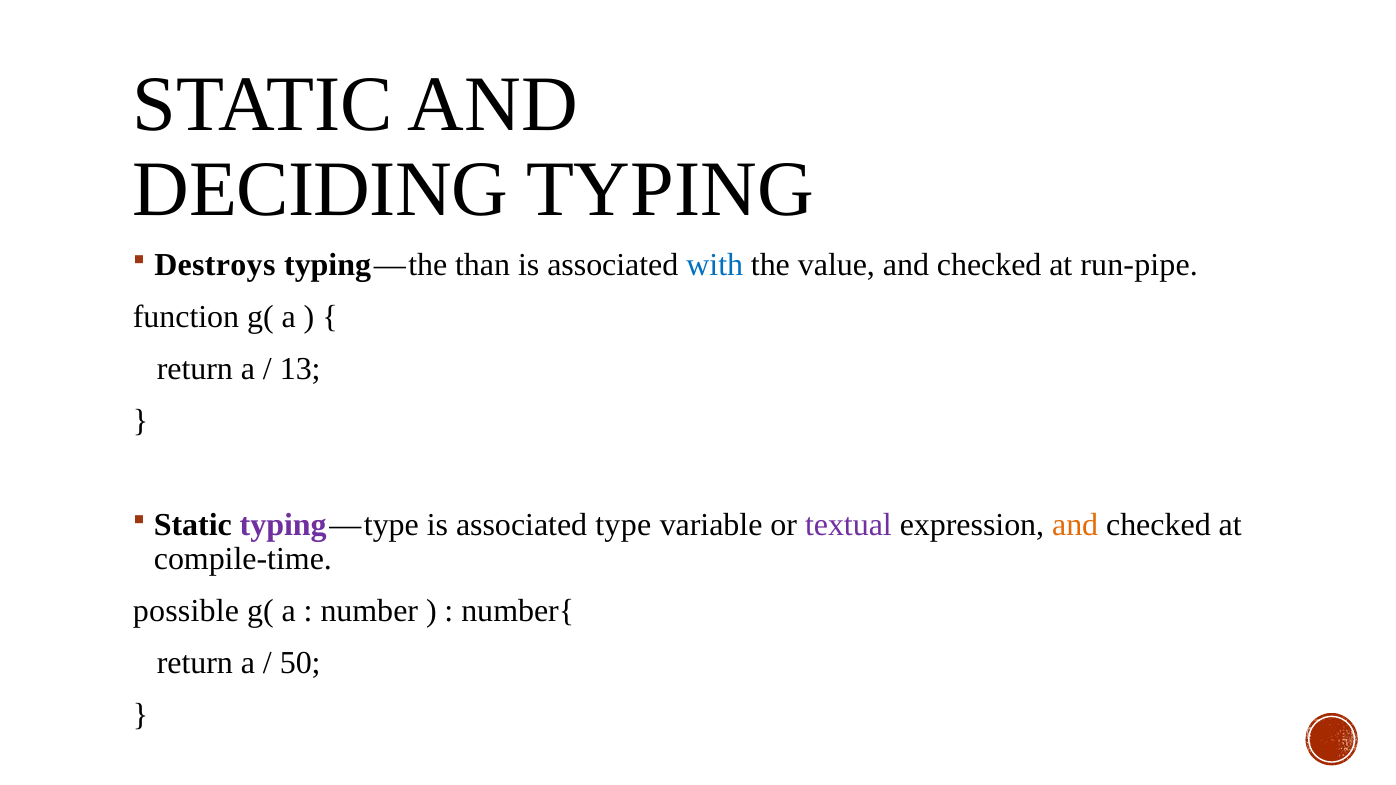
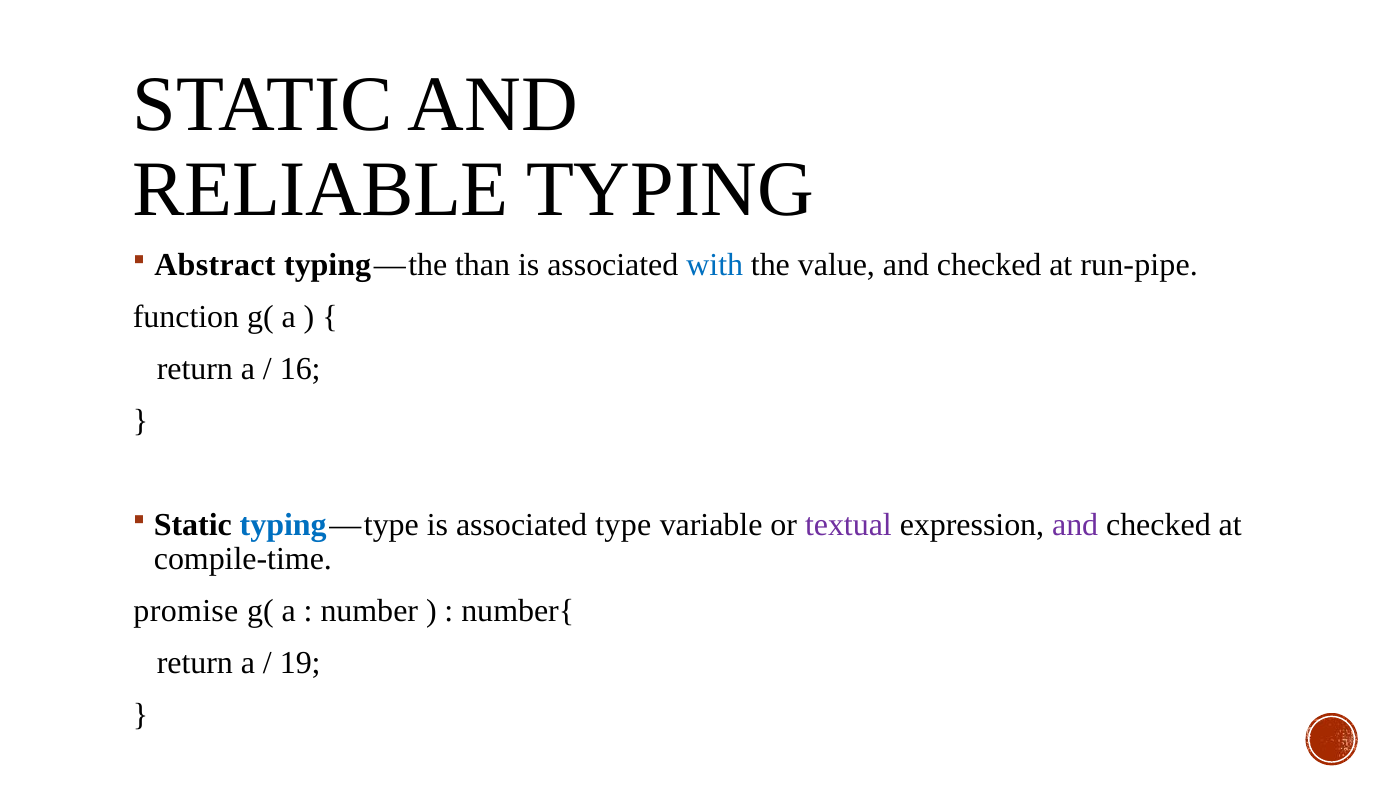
DECIDING: DECIDING -> RELIABLE
Destroys: Destroys -> Abstract
13: 13 -> 16
typing at (283, 525) colour: purple -> blue
and at (1075, 525) colour: orange -> purple
possible: possible -> promise
50: 50 -> 19
